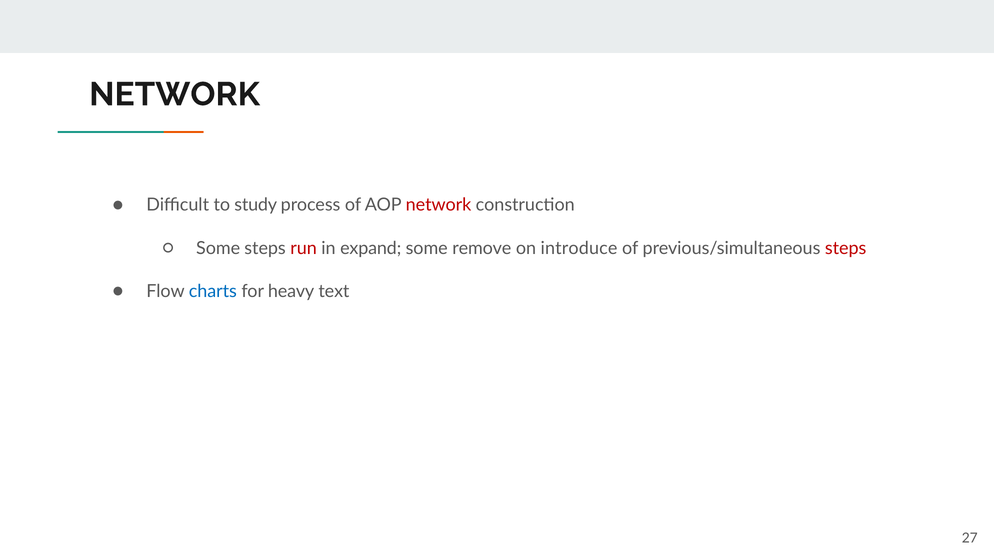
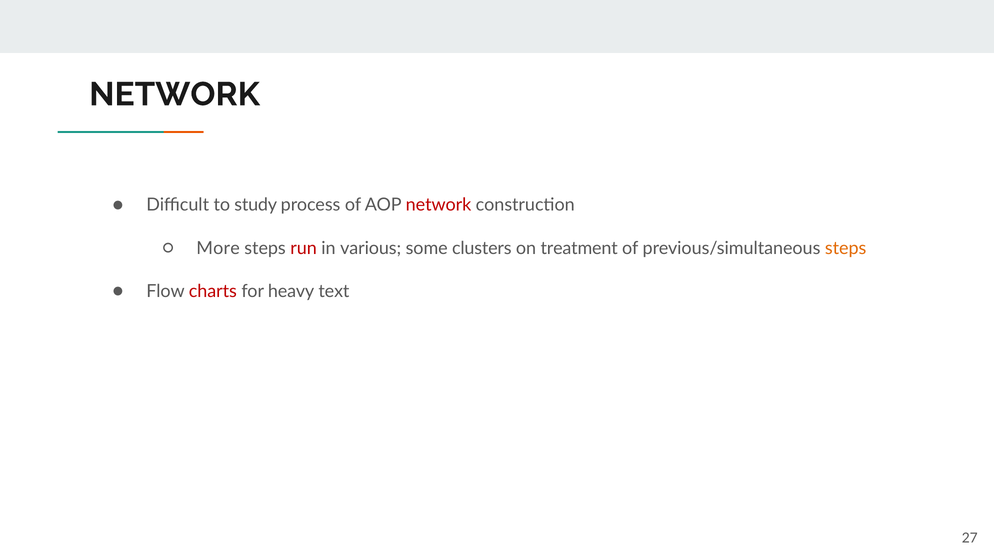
Some at (218, 248): Some -> More
expand: expand -> various
remove: remove -> clusters
introduce: introduce -> treatment
steps at (846, 248) colour: red -> orange
charts colour: blue -> red
